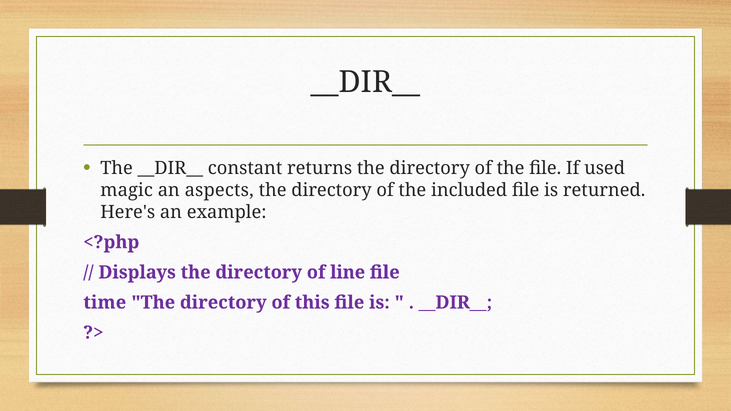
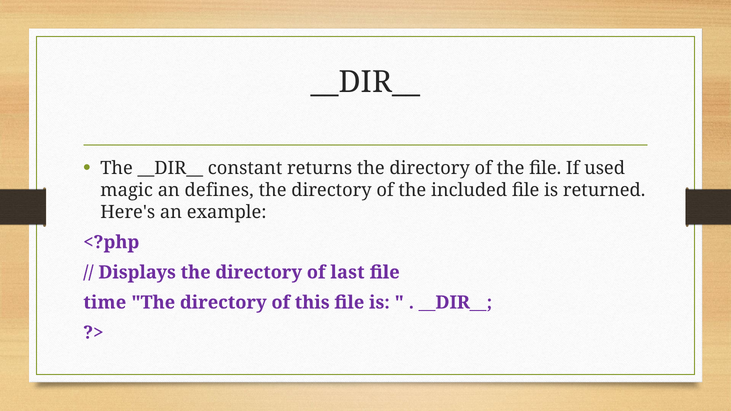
aspects: aspects -> defines
line: line -> last
